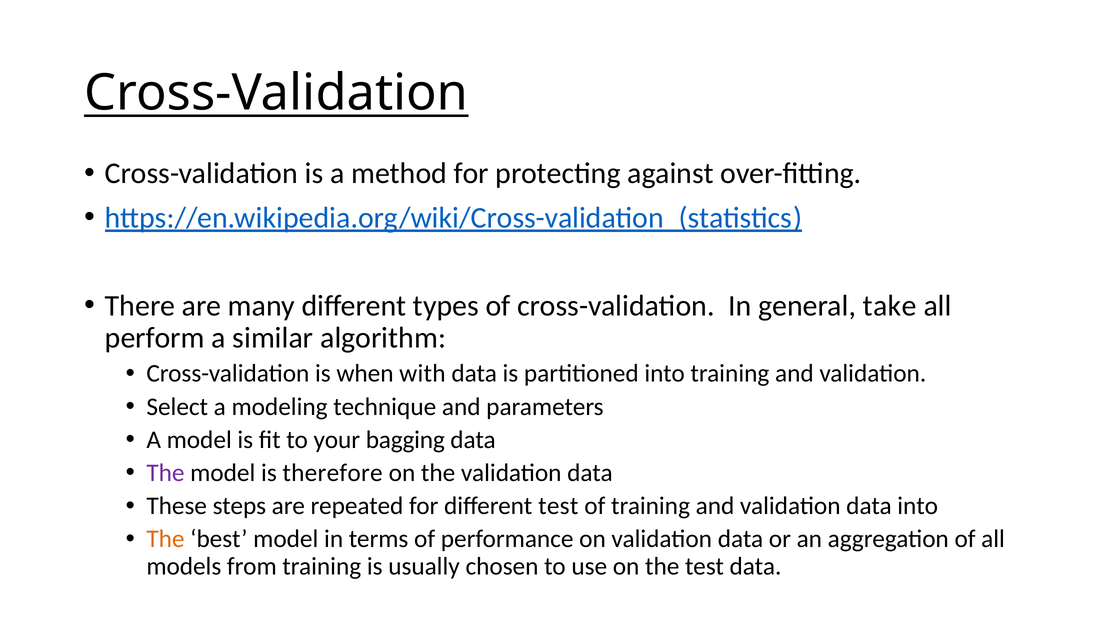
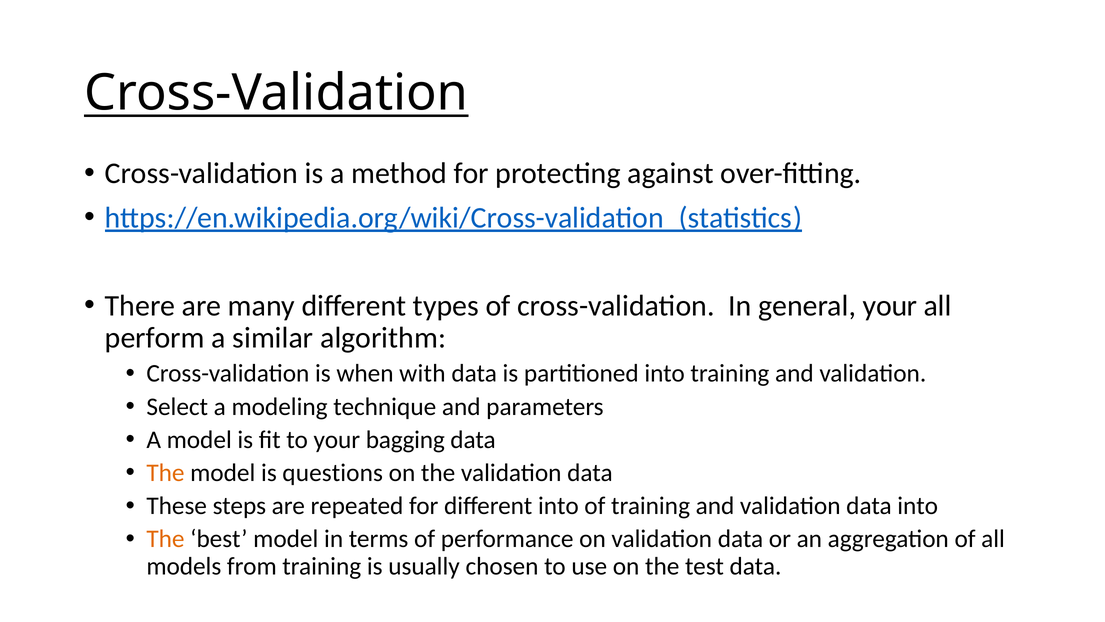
general take: take -> your
The at (165, 473) colour: purple -> orange
therefore: therefore -> questions
different test: test -> into
